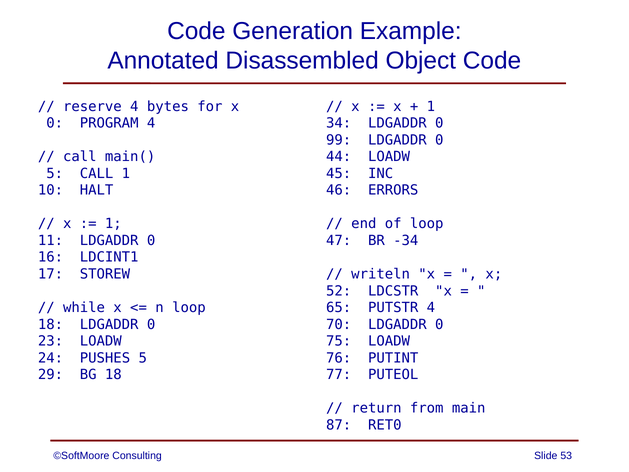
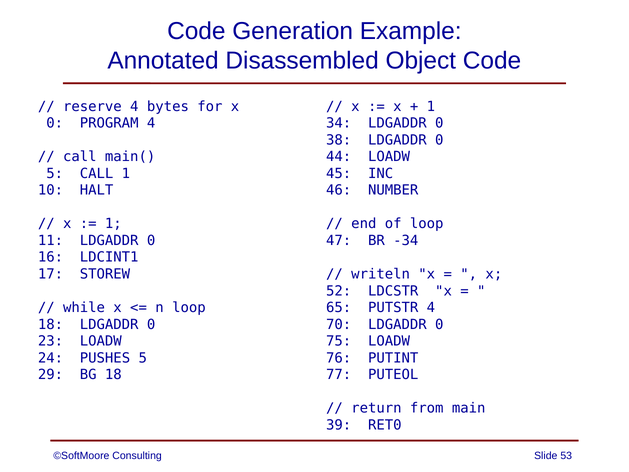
99: 99 -> 38
ERRORS: ERRORS -> NUMBER
87: 87 -> 39
